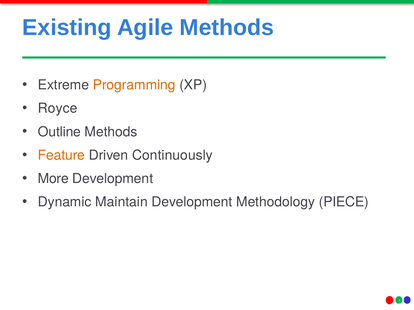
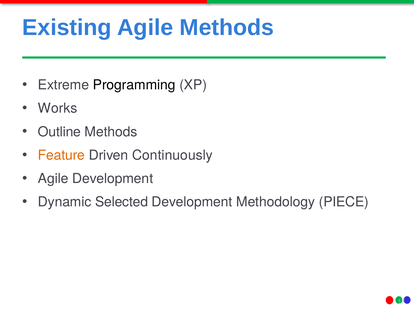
Programming colour: orange -> black
Royce: Royce -> Works
More at (53, 179): More -> Agile
Maintain: Maintain -> Selected
